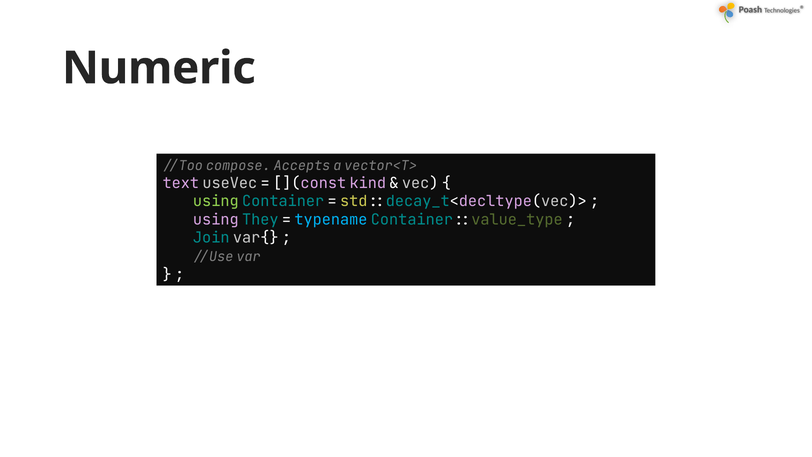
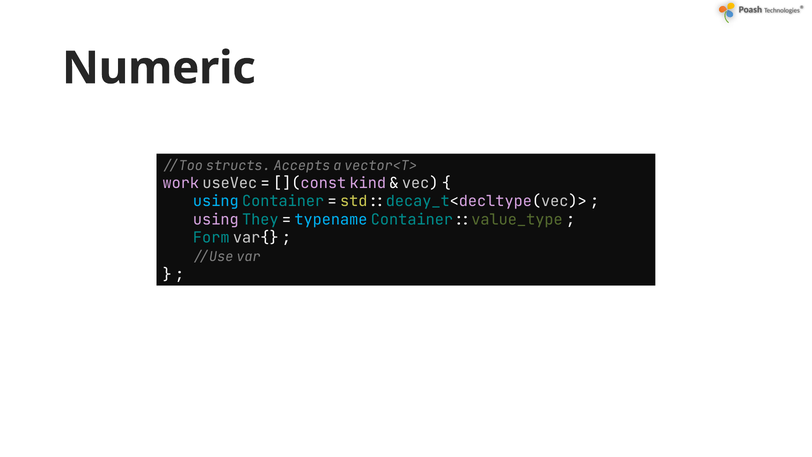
compose: compose -> structs
text: text -> work
using at (216, 201) colour: light green -> light blue
Join: Join -> Form
